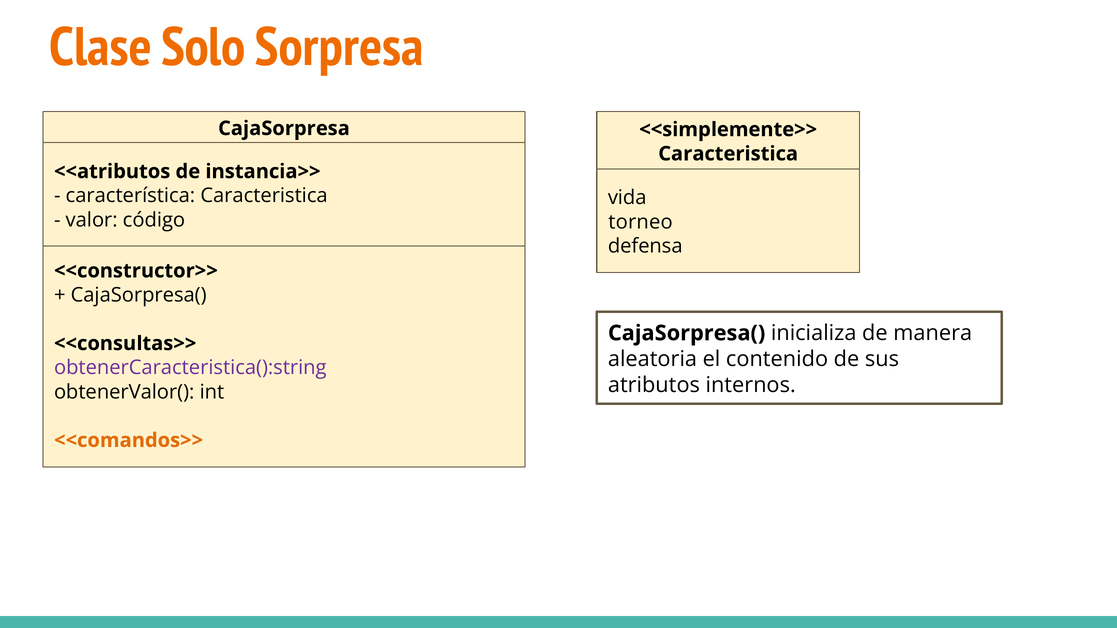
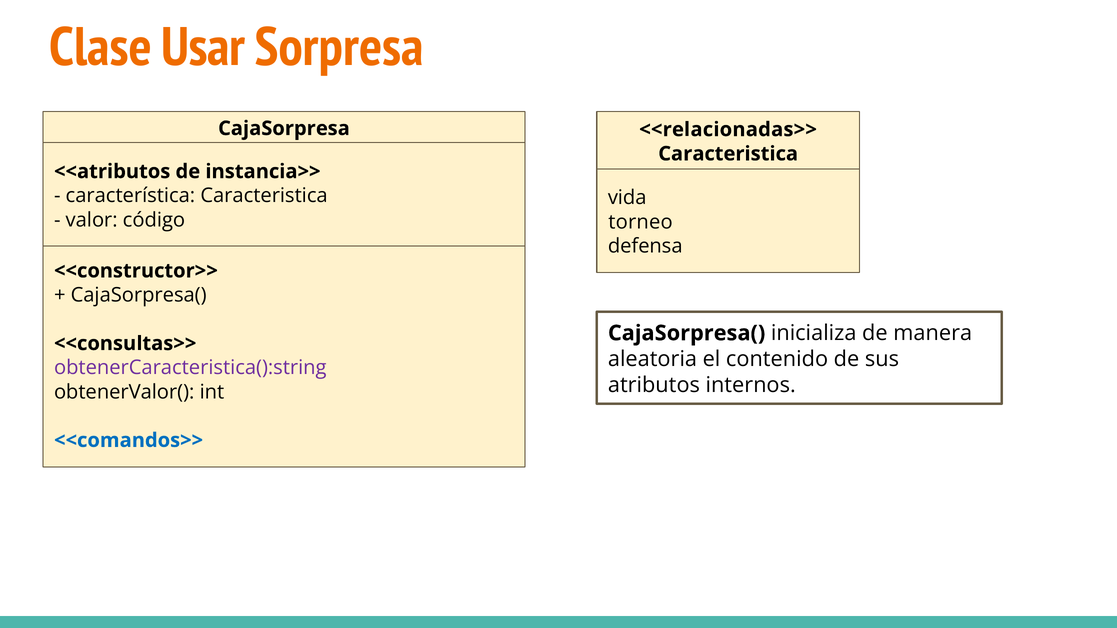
Solo: Solo -> Usar
<<simplemente>>: <<simplemente>> -> <<relacionadas>>
<<comandos>> colour: orange -> blue
